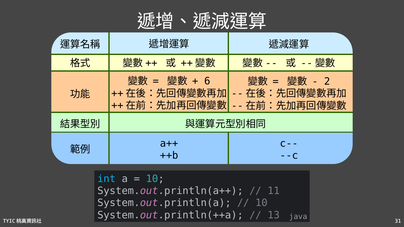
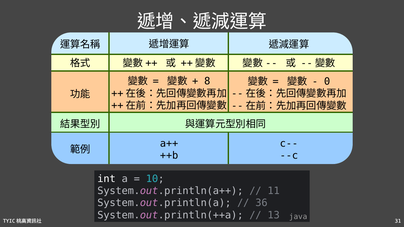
6: 6 -> 8
2: 2 -> 0
int colour: light blue -> white
10 at (261, 203): 10 -> 36
